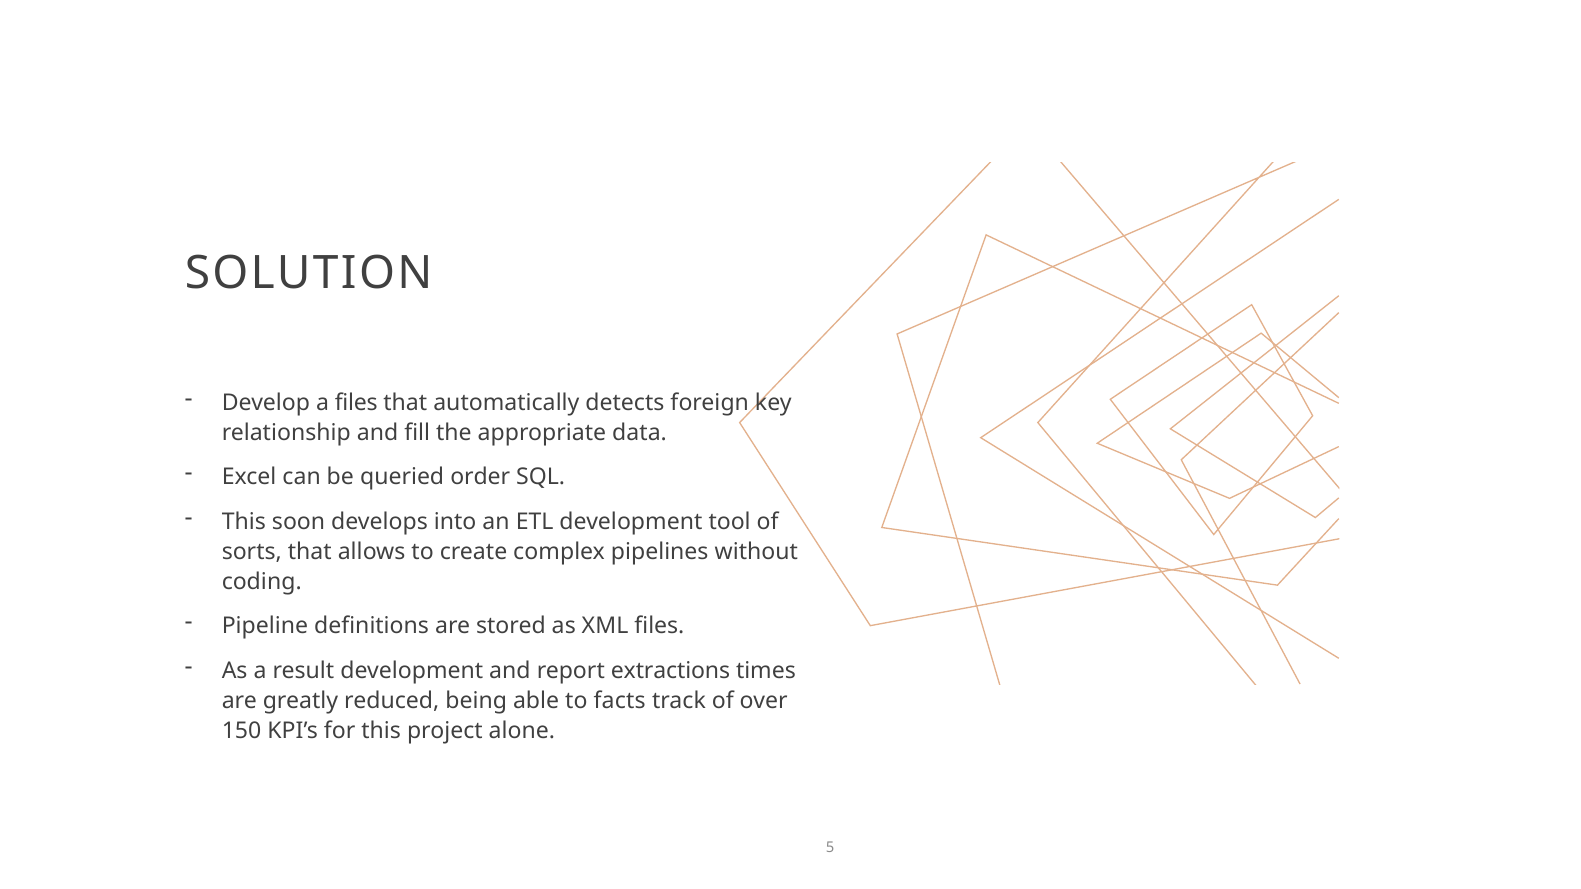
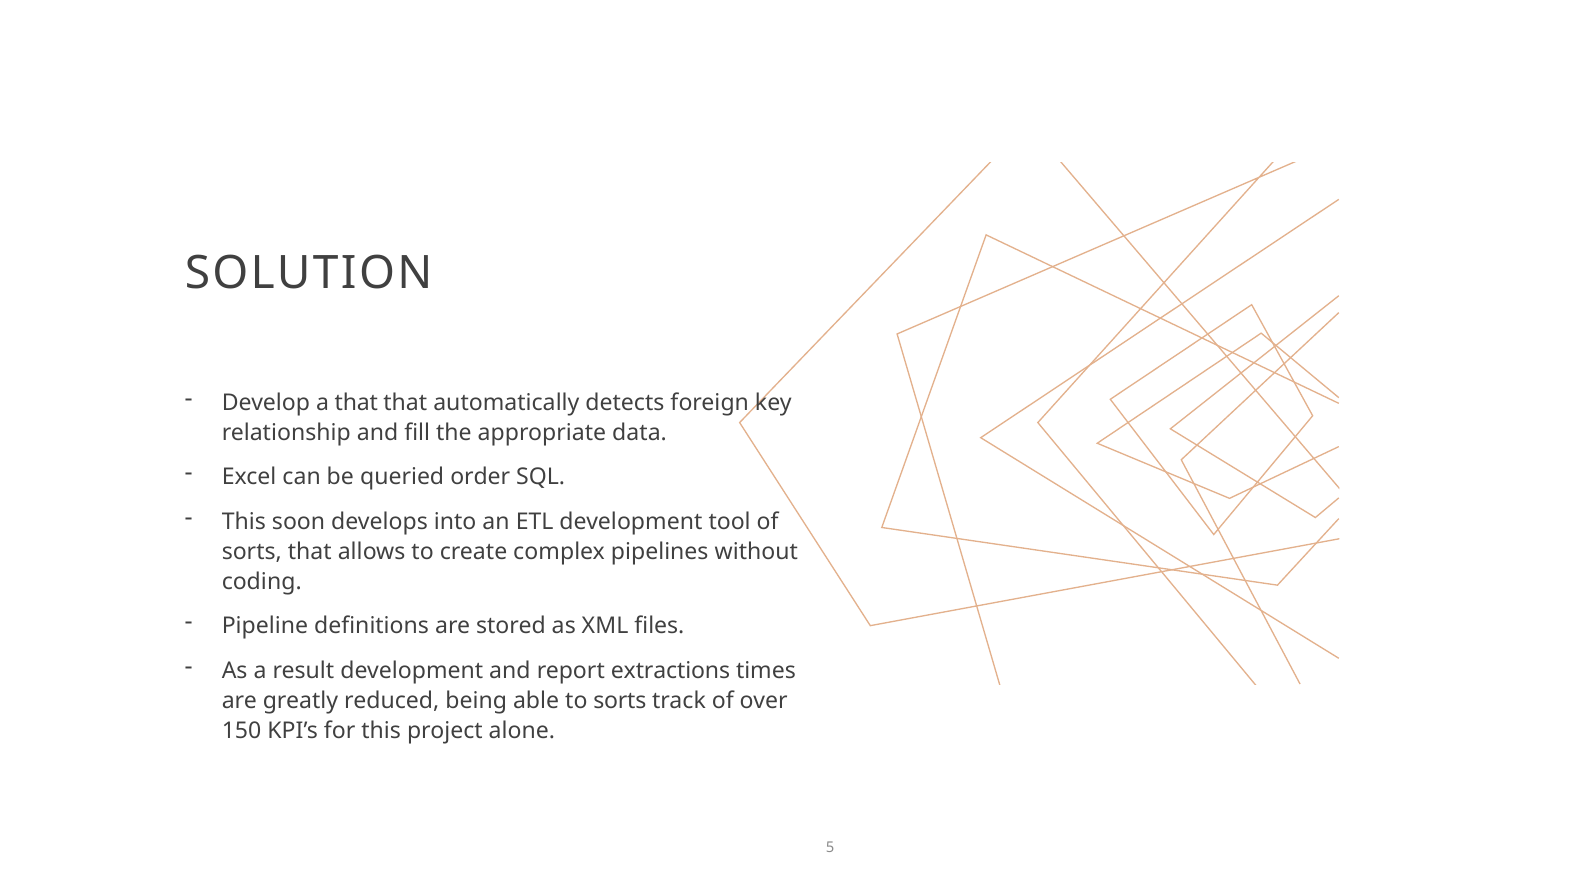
a files: files -> that
to facts: facts -> sorts
